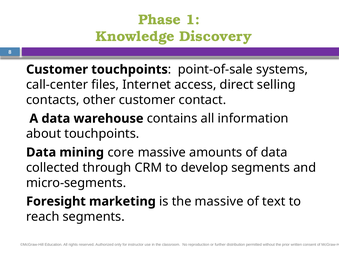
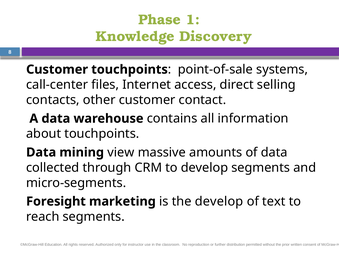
core: core -> view
the massive: massive -> develop
